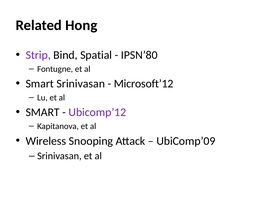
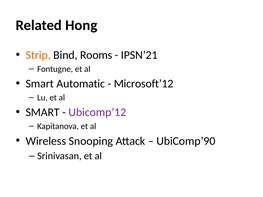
Strip colour: purple -> orange
Spatial: Spatial -> Rooms
IPSN’80: IPSN’80 -> IPSN’21
Smart Srinivasan: Srinivasan -> Automatic
UbiComp’09: UbiComp’09 -> UbiComp’90
